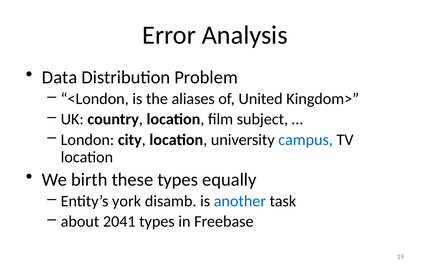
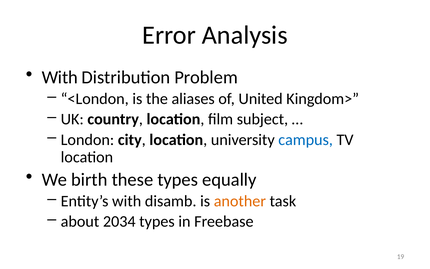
Data at (60, 77): Data -> With
Entity’s york: york -> with
another colour: blue -> orange
2041: 2041 -> 2034
